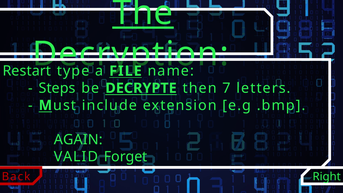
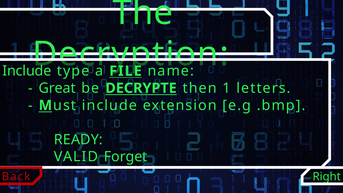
The underline: present -> none
Restart at (27, 71): Restart -> Include
Steps: Steps -> Great
7: 7 -> 1
AGAIN: AGAIN -> READY
